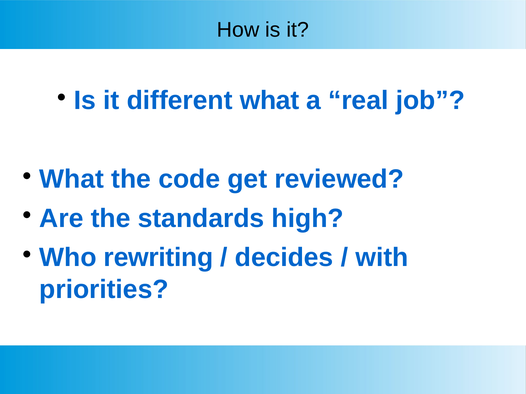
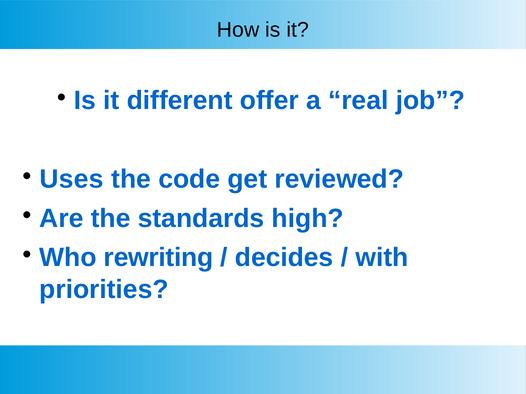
different what: what -> offer
What at (72, 179): What -> Uses
